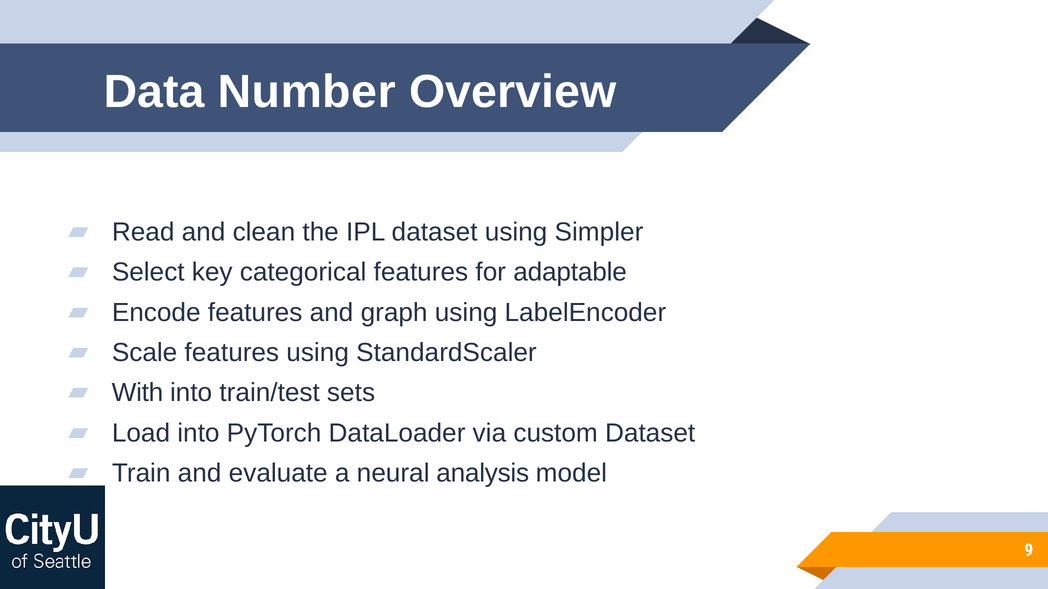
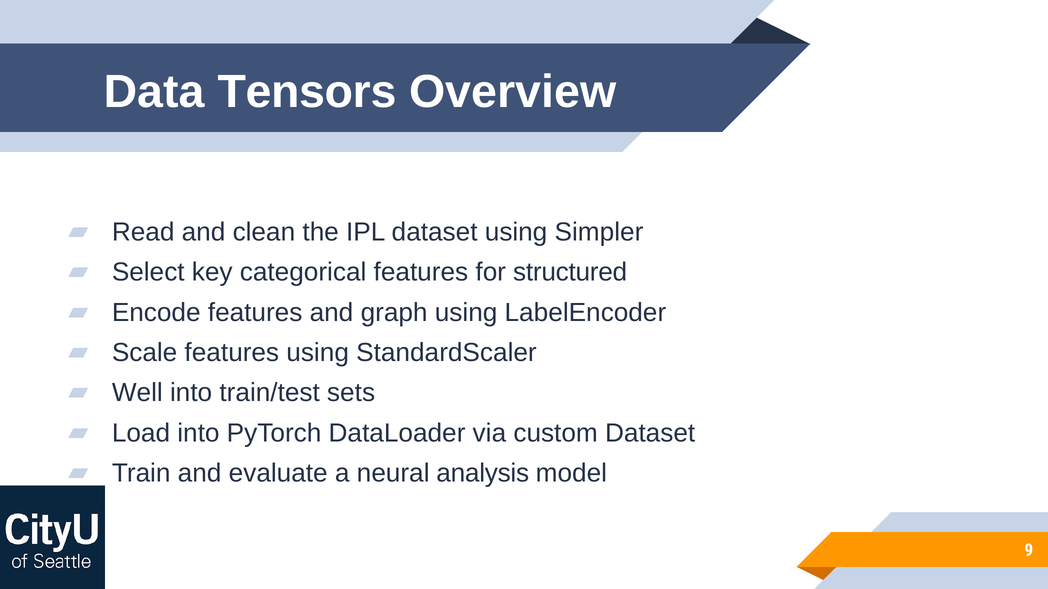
Number: Number -> Tensors
adaptable: adaptable -> structured
With: With -> Well
